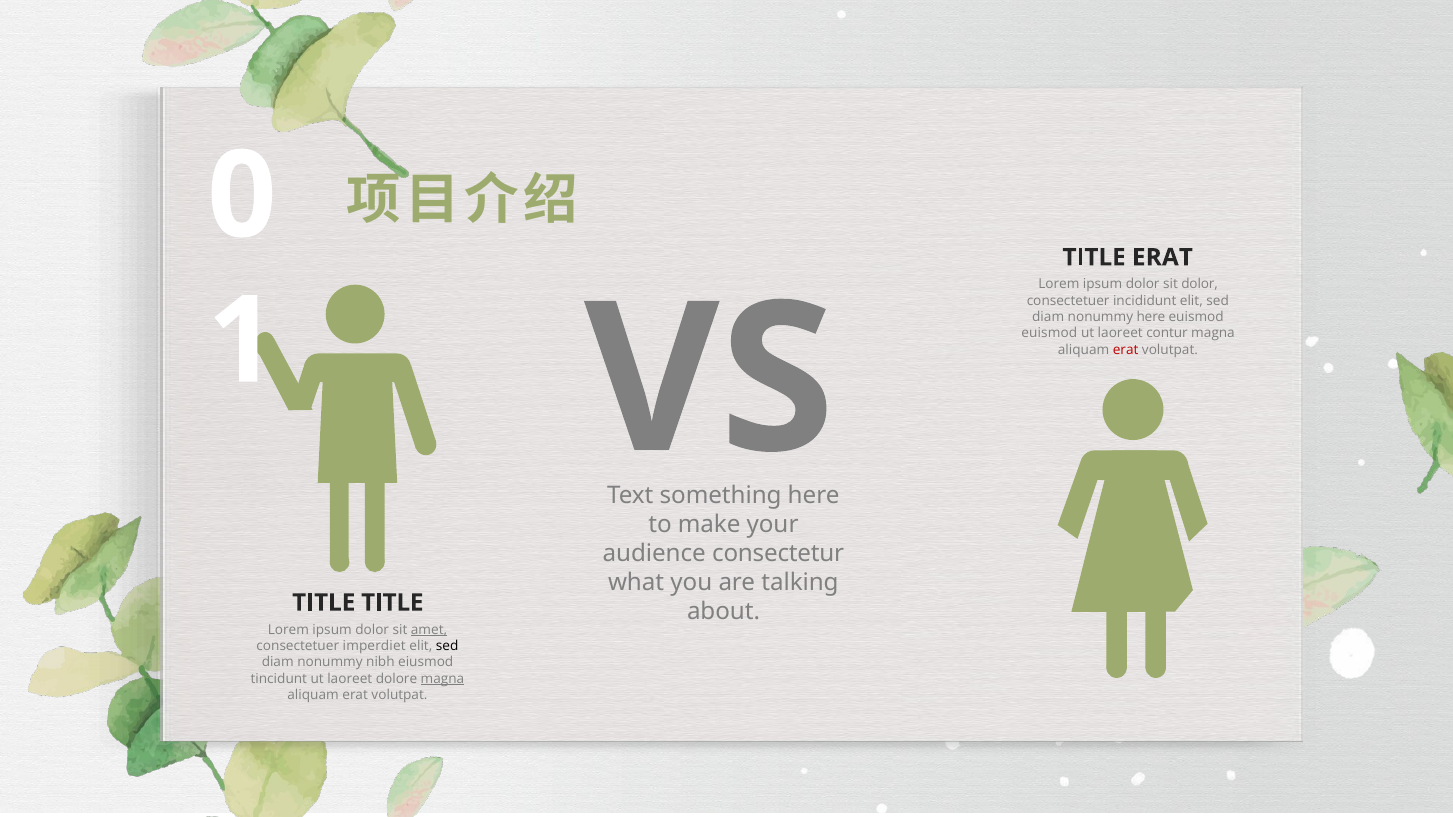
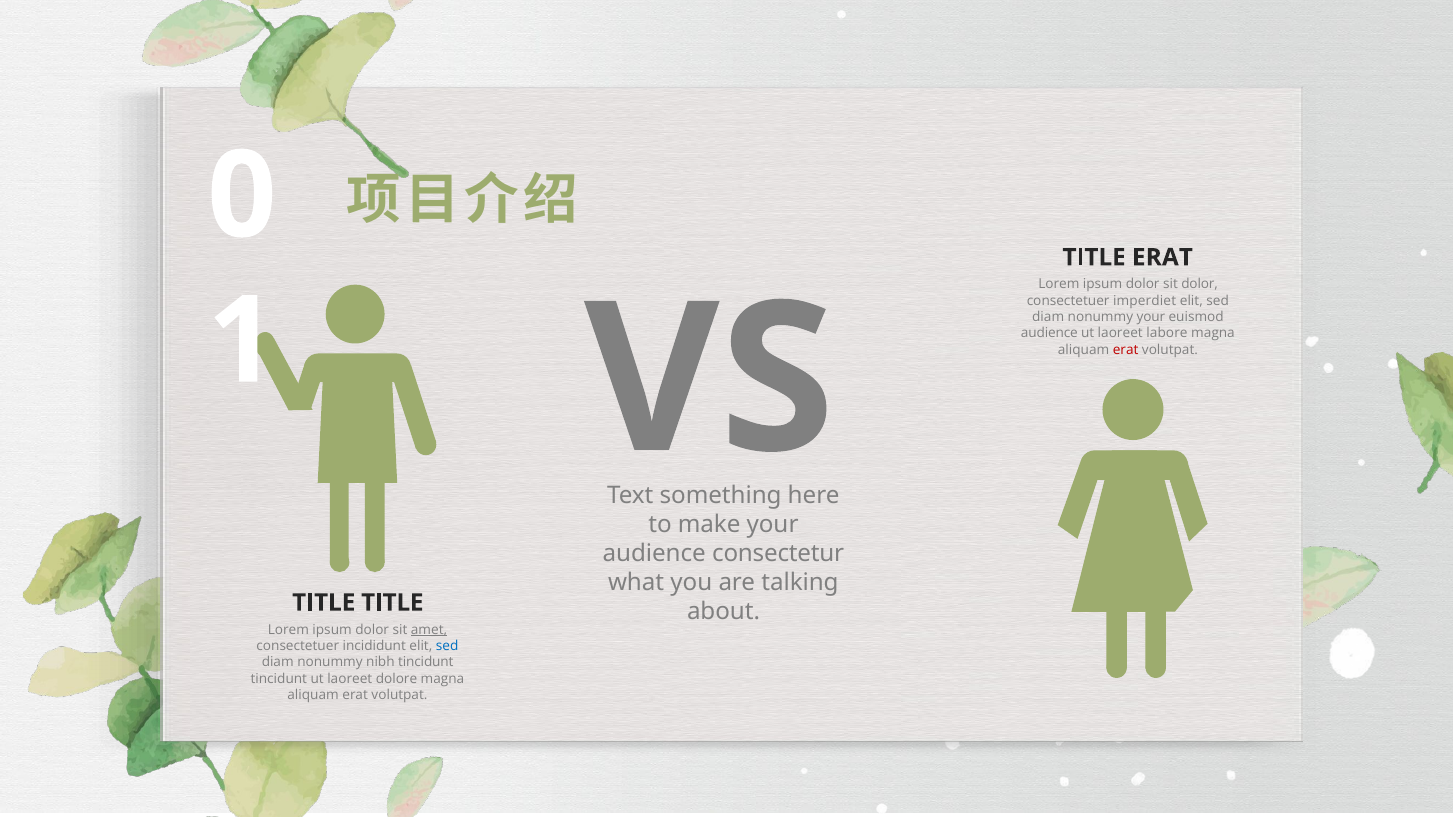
incididunt: incididunt -> imperdiet
nonummy here: here -> your
euismod at (1049, 334): euismod -> audience
contur: contur -> labore
imperdiet: imperdiet -> incididunt
sed at (447, 646) colour: black -> blue
nibh eiusmod: eiusmod -> tincidunt
magna at (442, 679) underline: present -> none
